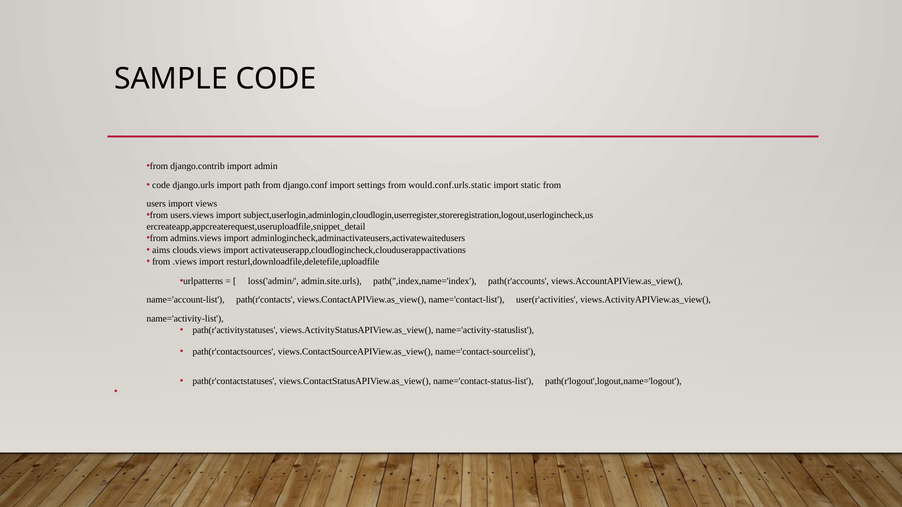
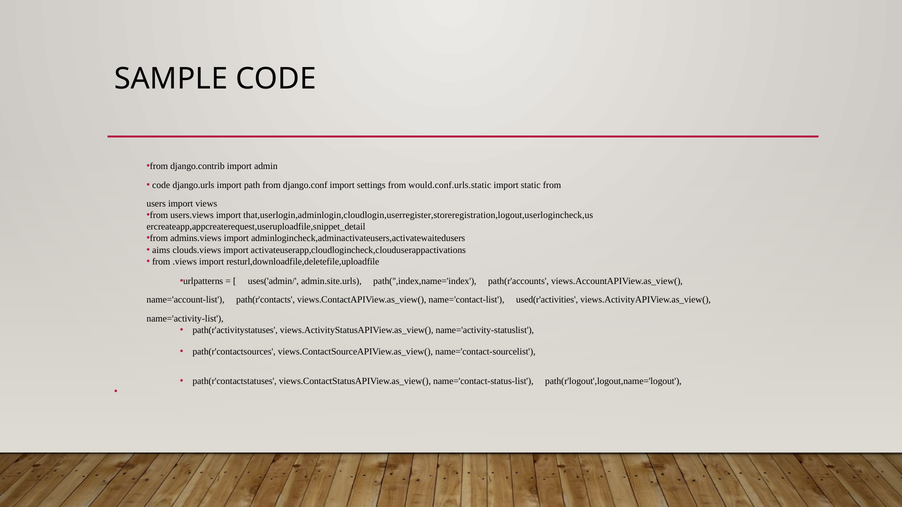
subject,userlogin,adminlogin,cloudlogin,userregister,storeregistration,logout,userlogincheck,us: subject,userlogin,adminlogin,cloudlogin,userregister,storeregistration,logout,userlogincheck,us -> that,userlogin,adminlogin,cloudlogin,userregister,storeregistration,logout,userlogincheck,us
loss('admin/: loss('admin/ -> uses('admin/
user(r'activities: user(r'activities -> used(r'activities
